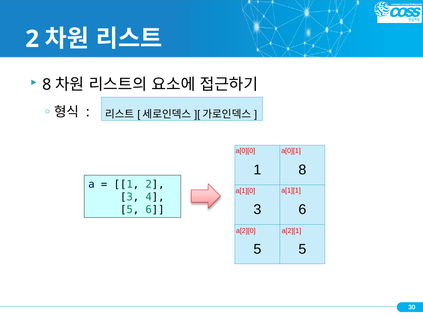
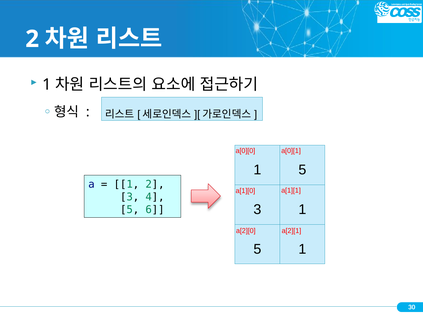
8 at (47, 85): 8 -> 1
8 at (302, 170): 8 -> 5
3 6: 6 -> 1
5 5: 5 -> 1
